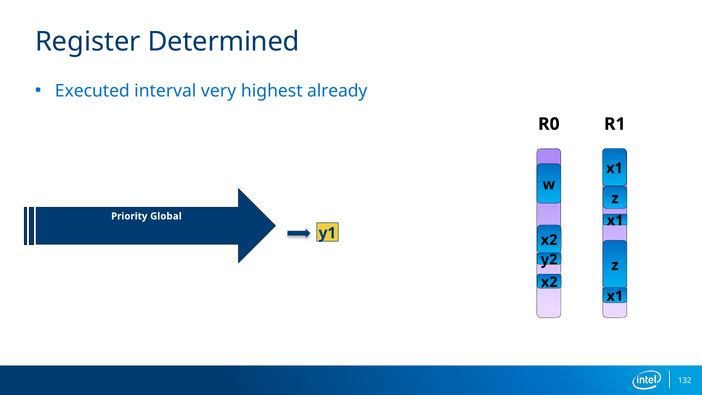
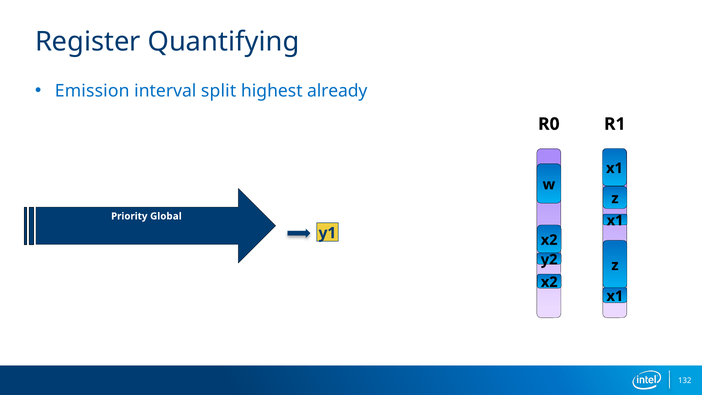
Determined: Determined -> Quantifying
Executed: Executed -> Emission
very: very -> split
